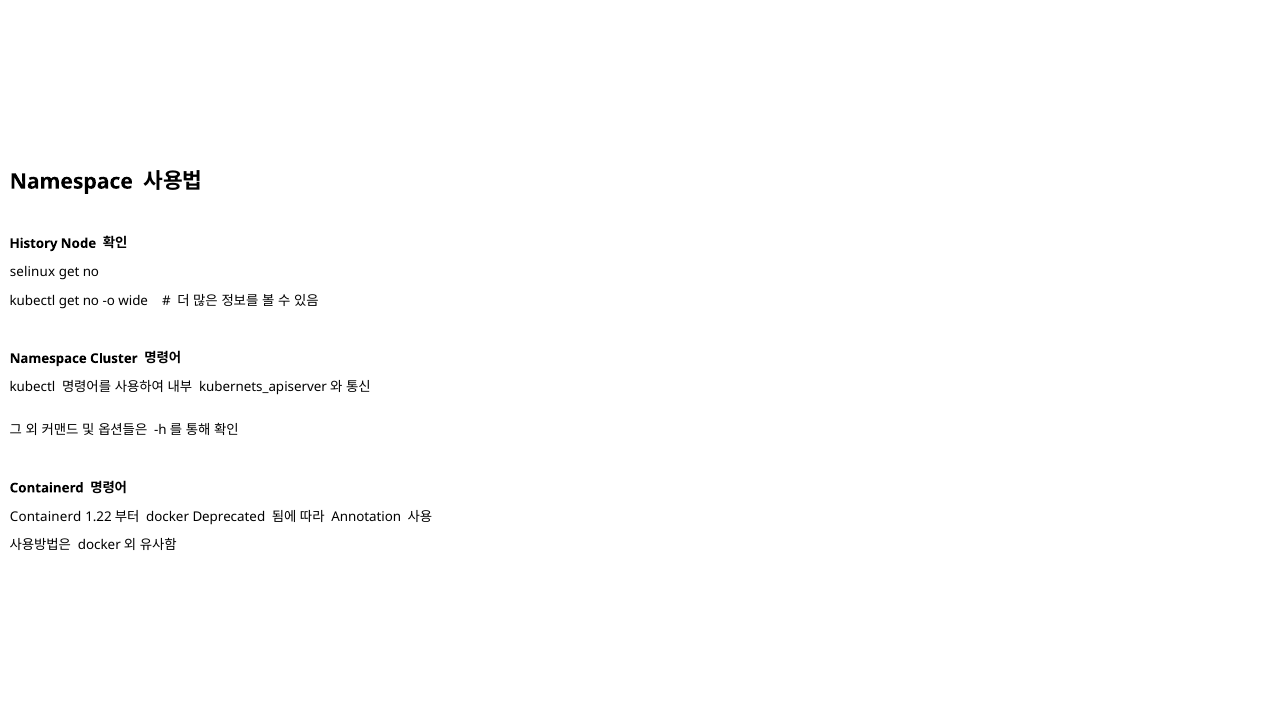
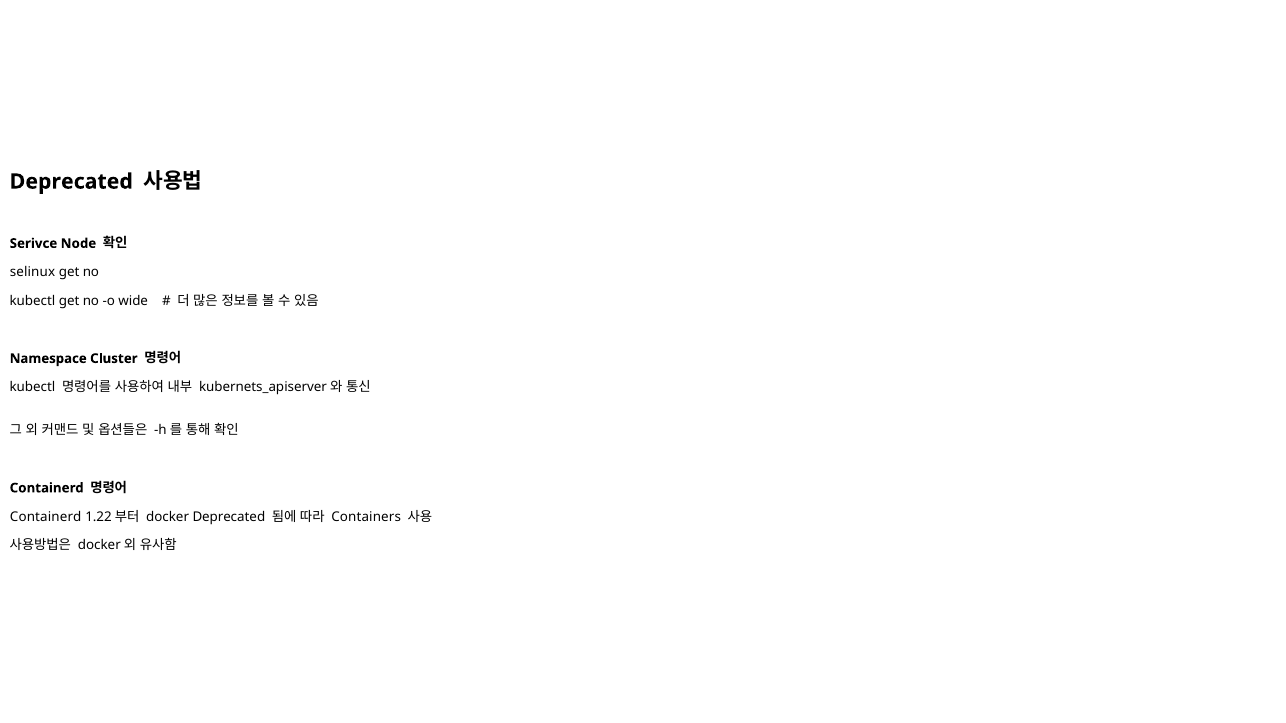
Namespace at (71, 182): Namespace -> Deprecated
History: History -> Serivce
Annotation: Annotation -> Containers
